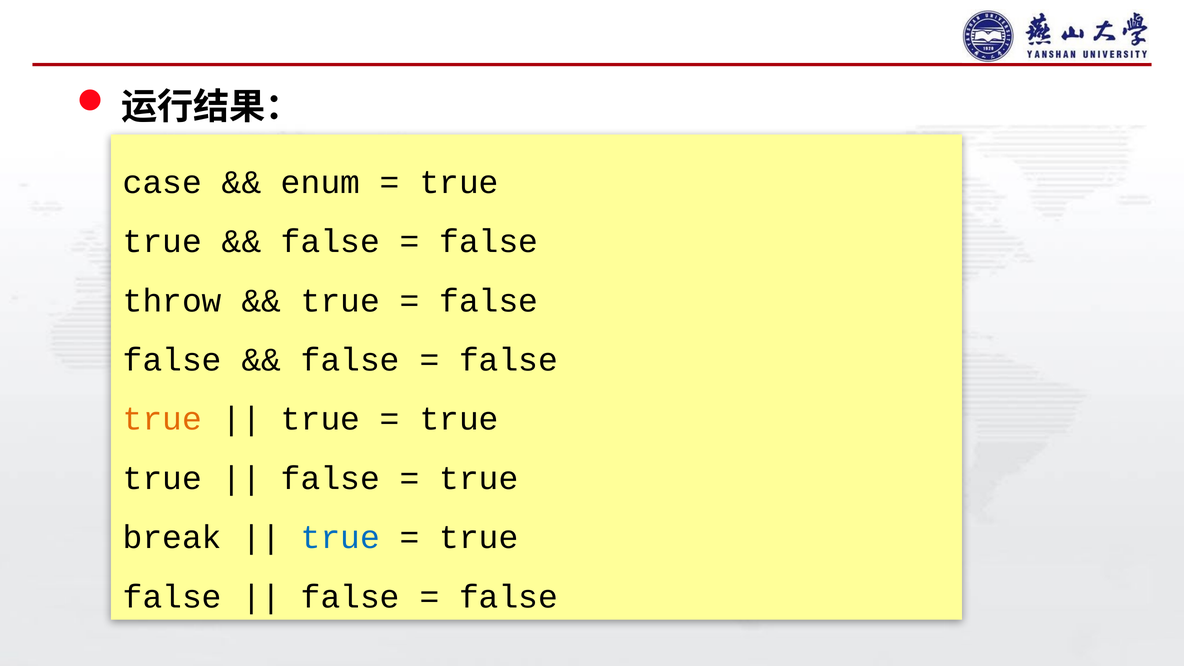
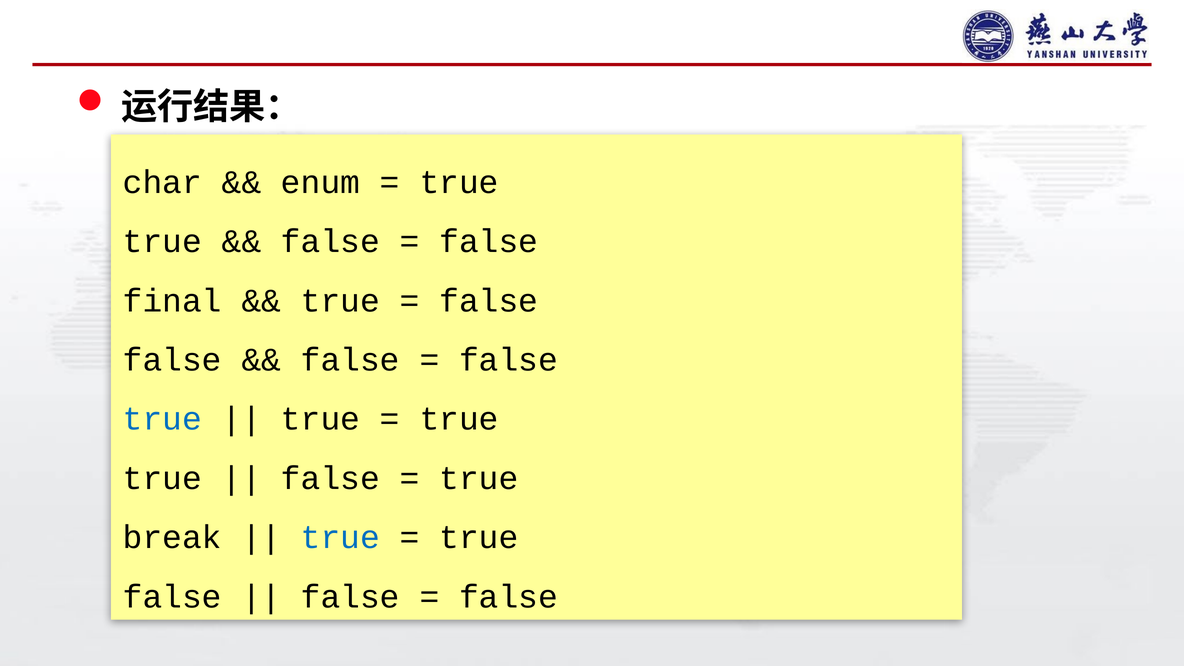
case: case -> char
throw: throw -> final
true at (162, 419) colour: orange -> blue
